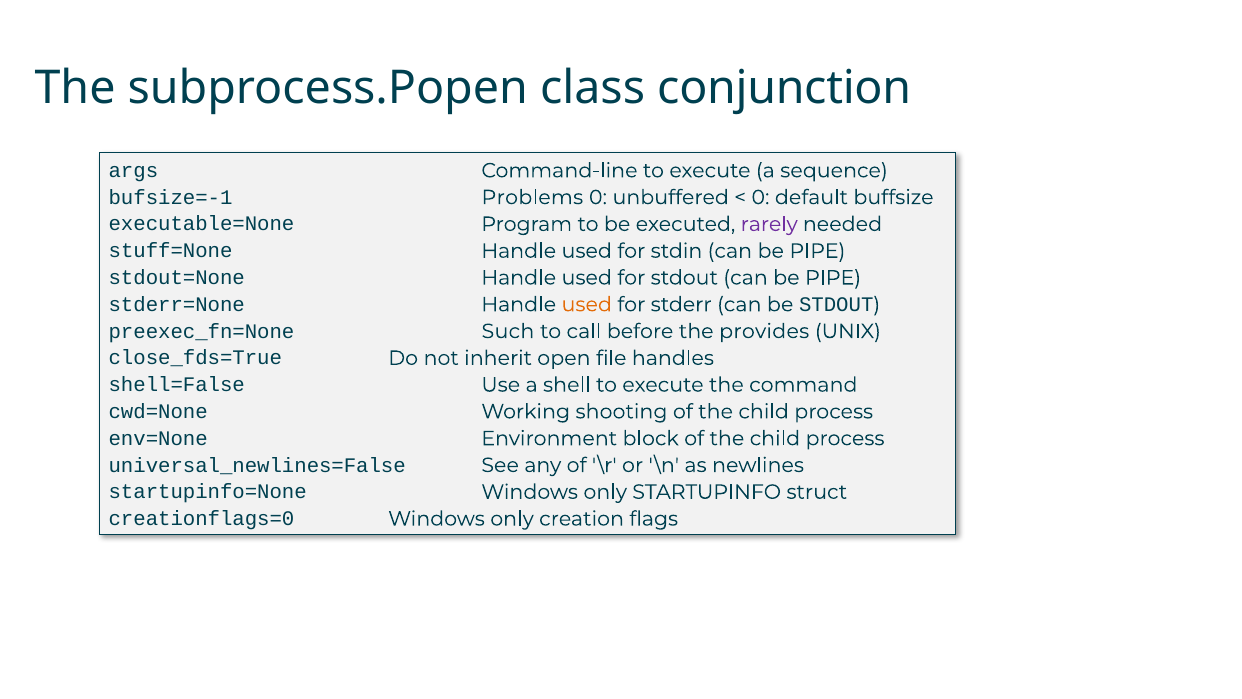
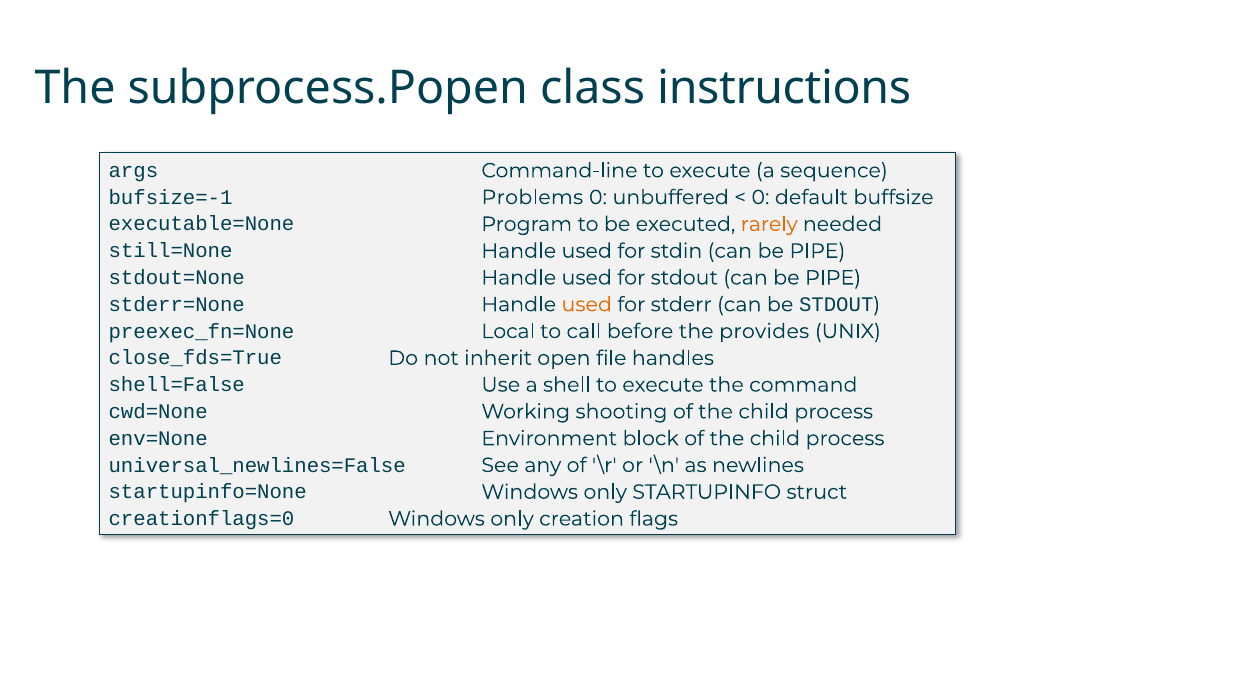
conjunction: conjunction -> instructions
rarely colour: purple -> orange
stuff=None: stuff=None -> still=None
Such: Such -> Local
